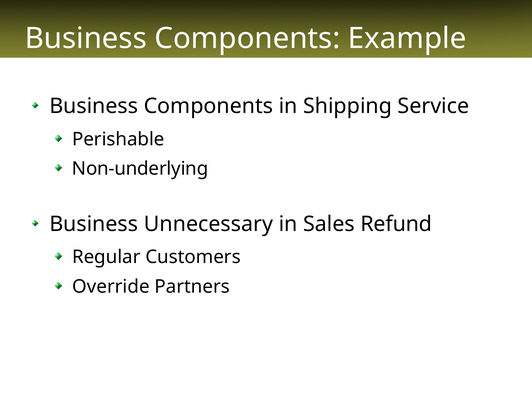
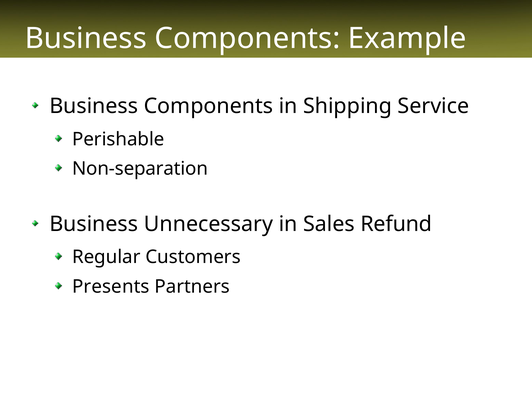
Non-underlying: Non-underlying -> Non-separation
Override: Override -> Presents
